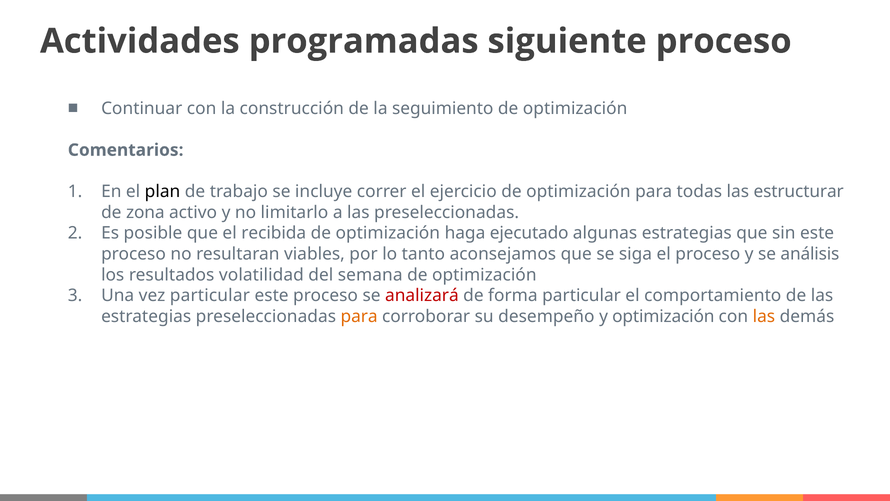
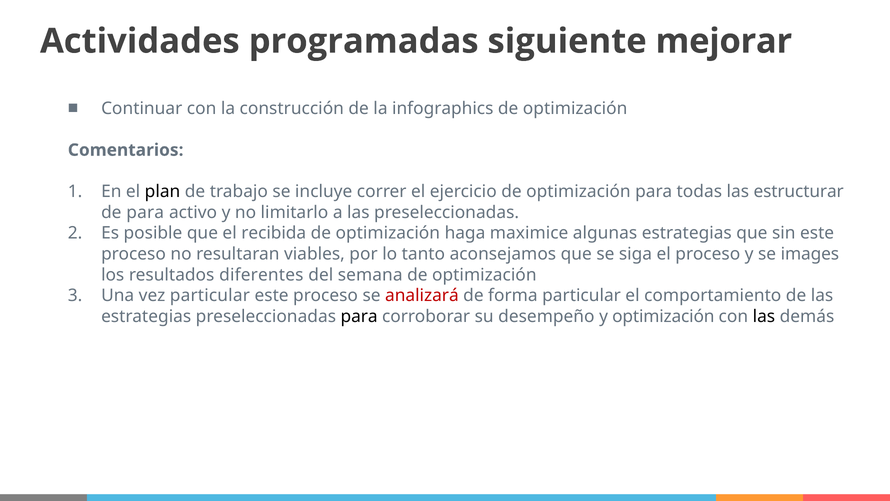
siguiente proceso: proceso -> mejorar
seguimiento: seguimiento -> infographics
de zona: zona -> para
ejecutado: ejecutado -> maximice
análisis: análisis -> images
volatilidad: volatilidad -> diferentes
para at (359, 316) colour: orange -> black
las at (764, 316) colour: orange -> black
